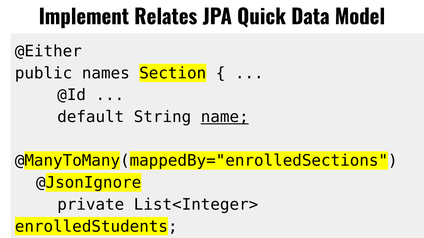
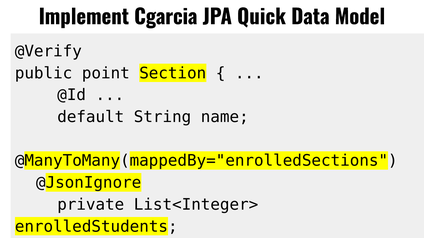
Relates: Relates -> Cgarcia
@Either: @Either -> @Verify
names: names -> point
name underline: present -> none
